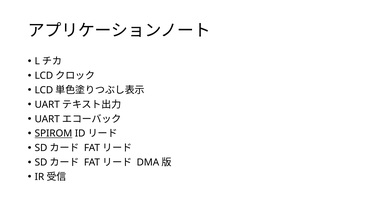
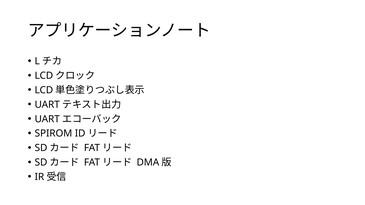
SPIROM underline: present -> none
